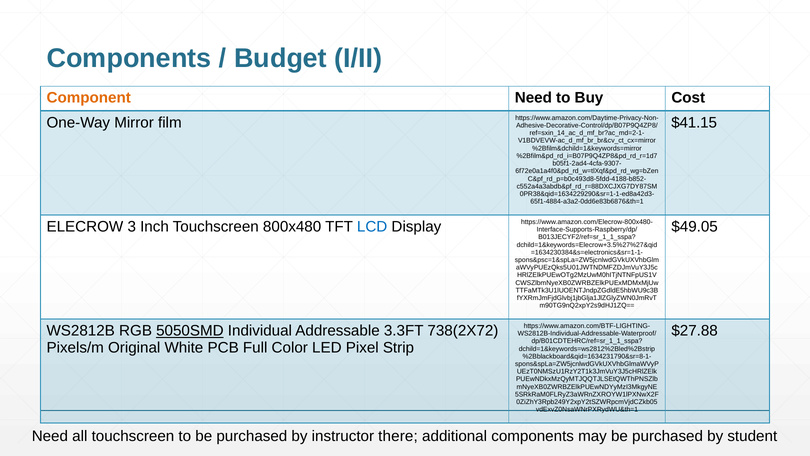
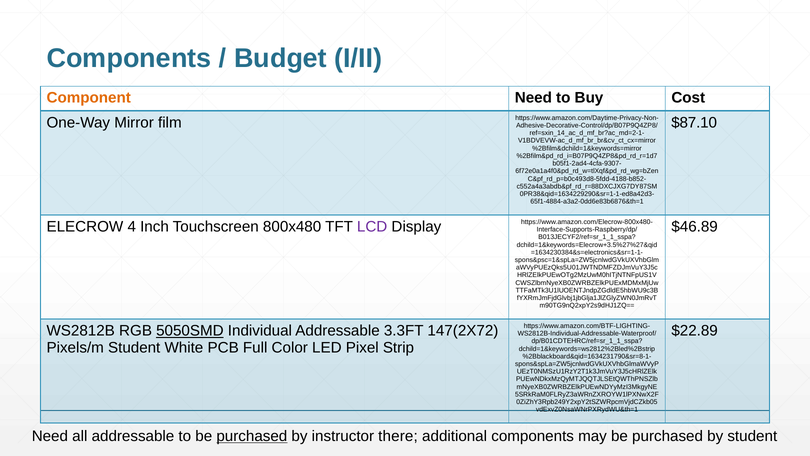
$41.15: $41.15 -> $87.10
3: 3 -> 4
LCD colour: blue -> purple
$49.05: $49.05 -> $46.89
738(2X72: 738(2X72 -> 147(2X72
$27.88: $27.88 -> $22.89
Pixels/m Original: Original -> Student
all touchscreen: touchscreen -> addressable
purchased at (252, 436) underline: none -> present
